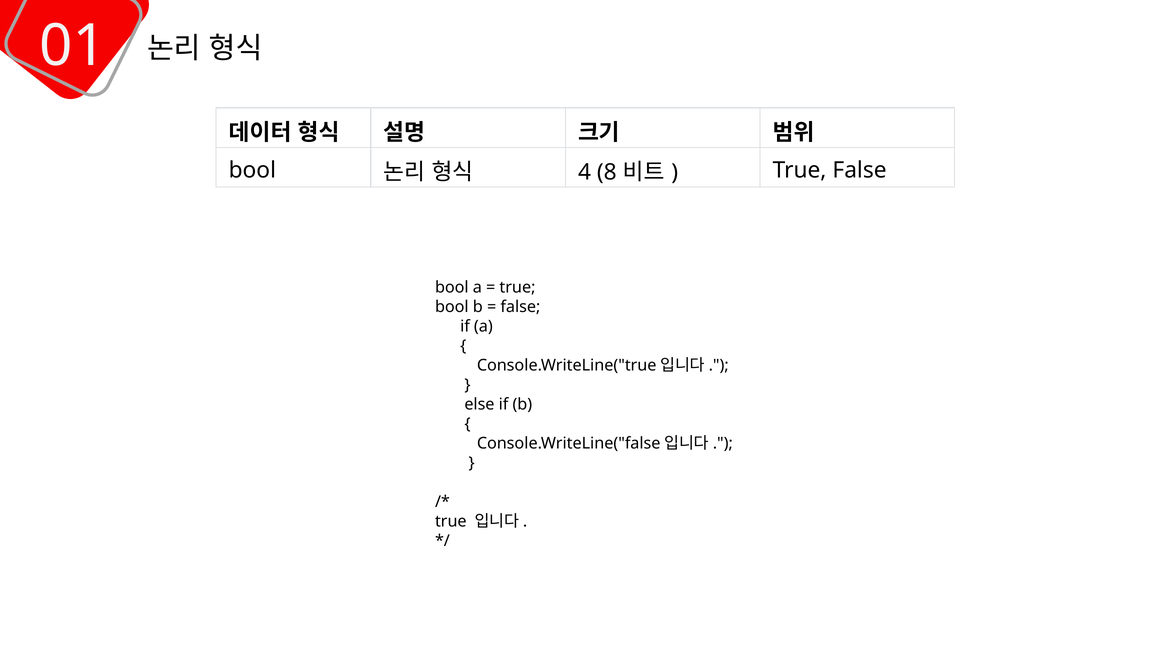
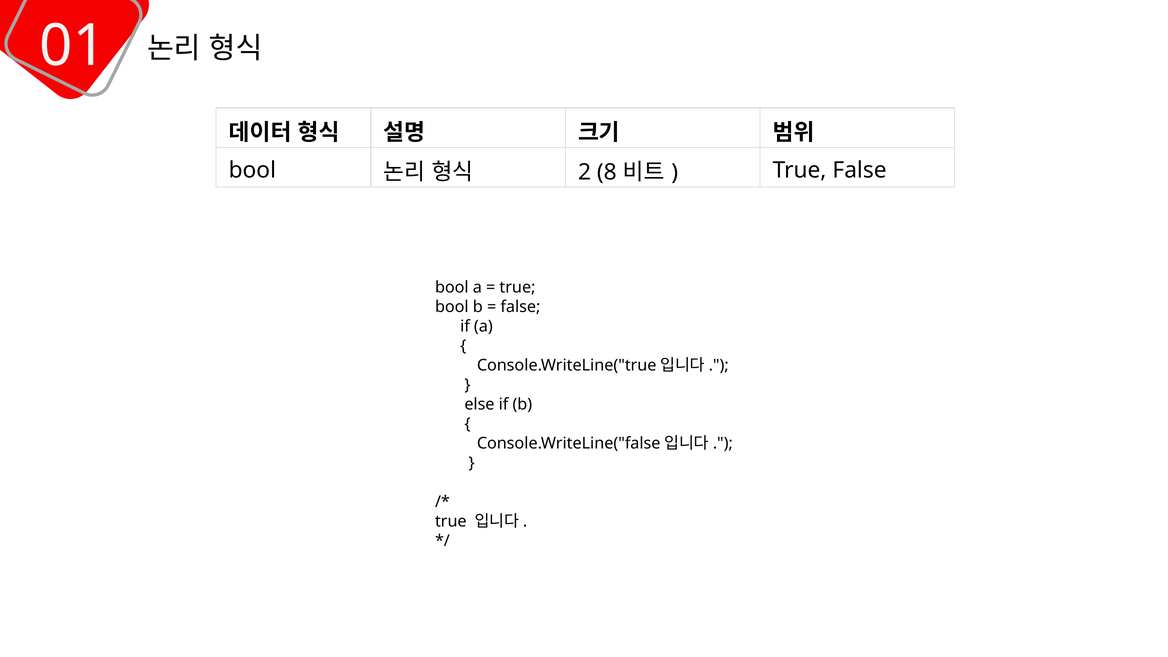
4: 4 -> 2
